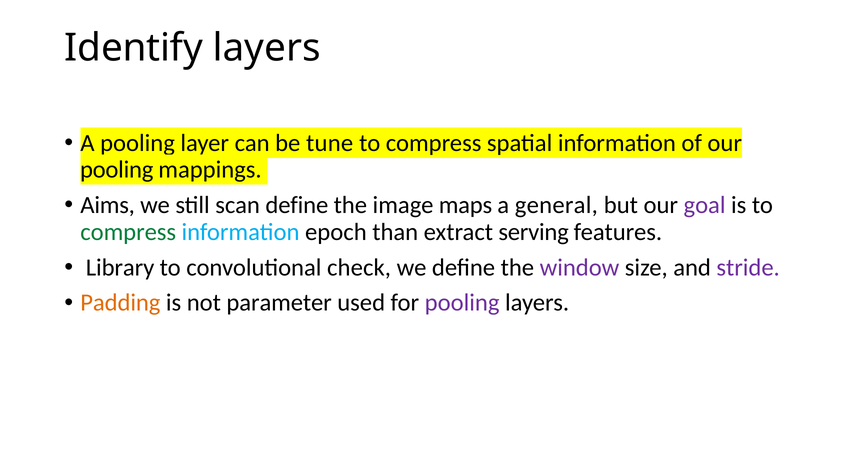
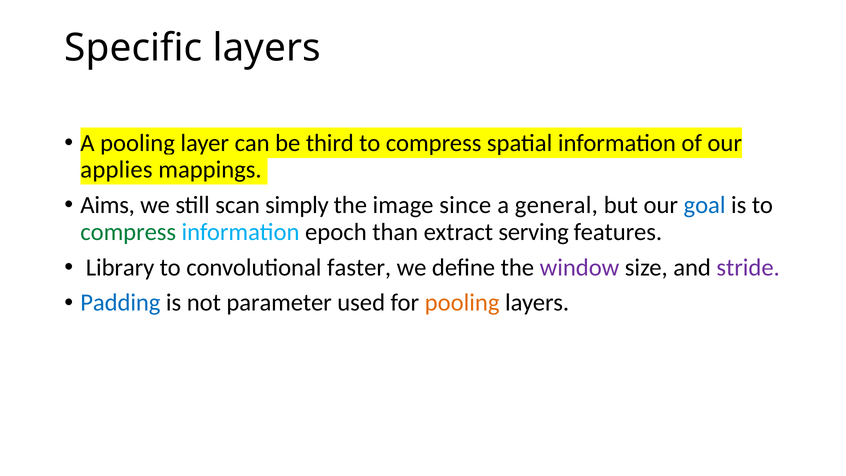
Identify: Identify -> Specific
tune: tune -> third
pooling at (117, 170): pooling -> applies
scan define: define -> simply
maps: maps -> since
goal colour: purple -> blue
check: check -> faster
Padding colour: orange -> blue
pooling at (462, 303) colour: purple -> orange
